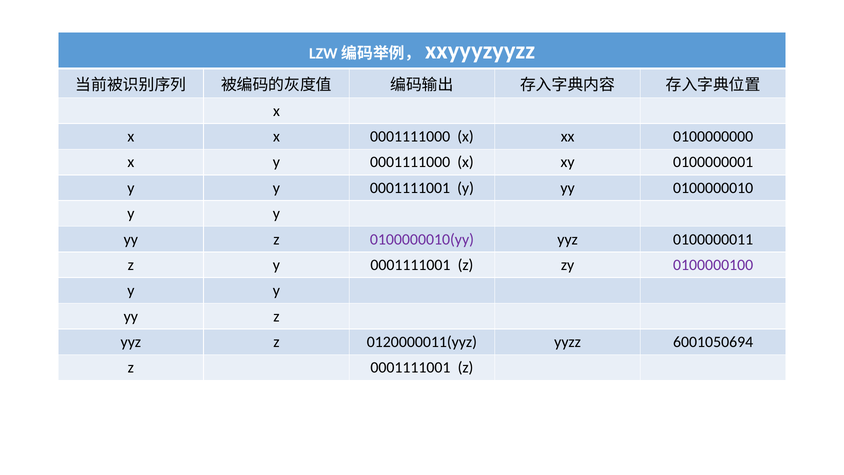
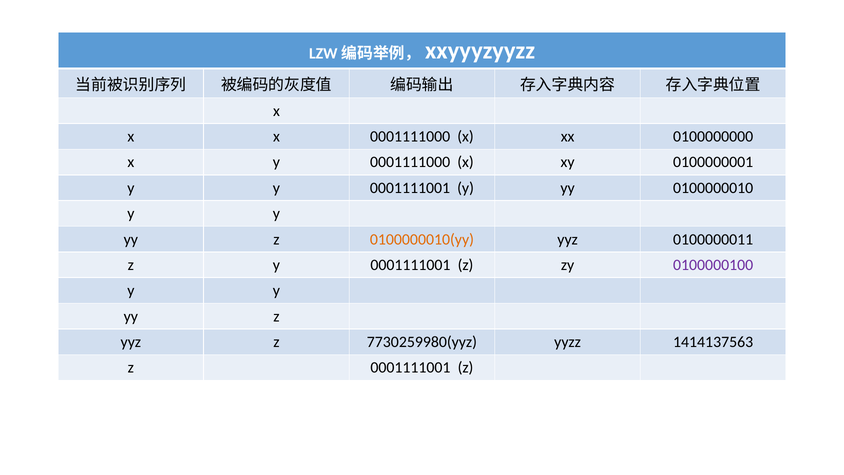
0100000010(yy colour: purple -> orange
0120000011(yyz: 0120000011(yyz -> 7730259980(yyz
6001050694: 6001050694 -> 1414137563
